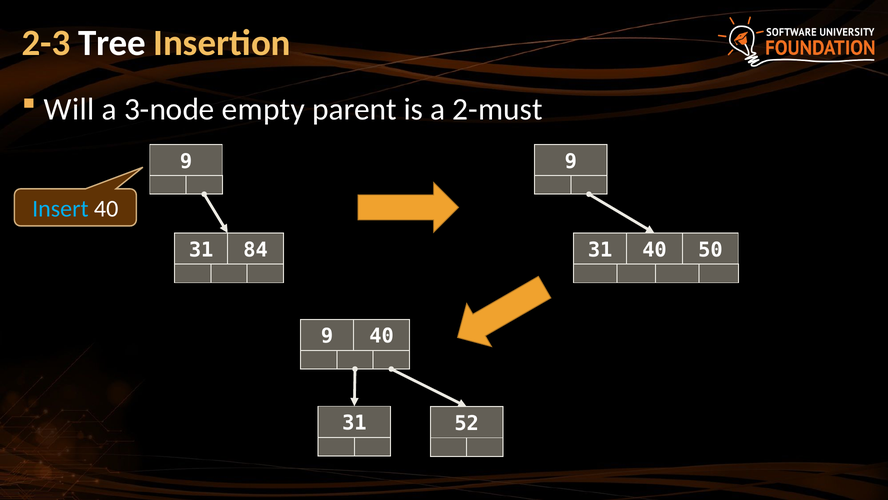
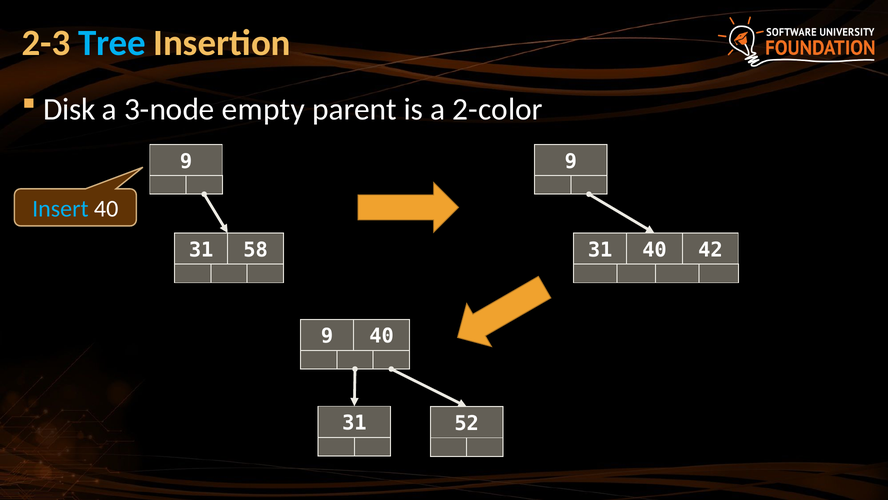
Tree colour: white -> light blue
Will: Will -> Disk
2-must: 2-must -> 2-color
84: 84 -> 58
50: 50 -> 42
